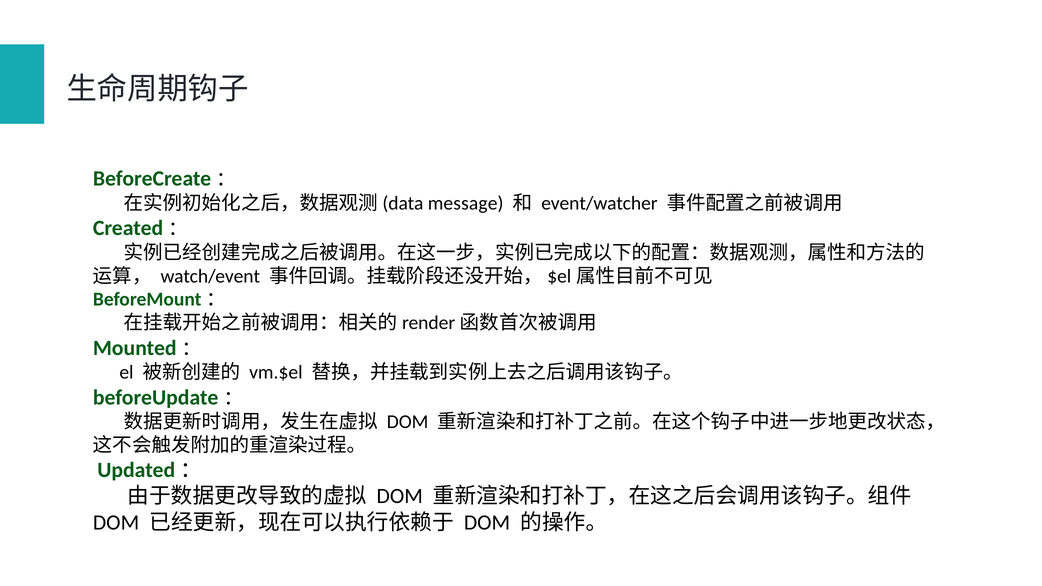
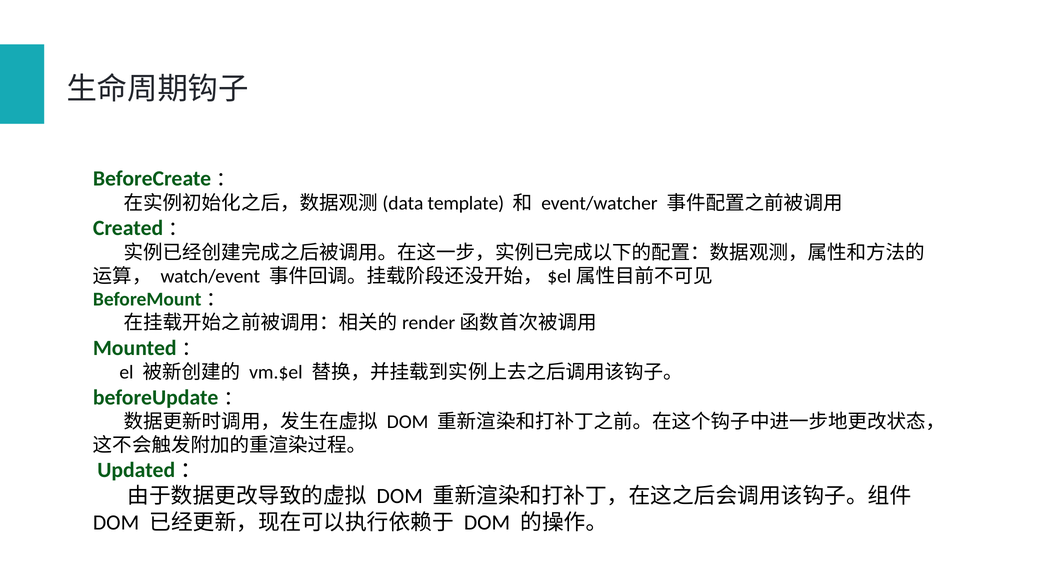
message: message -> template
